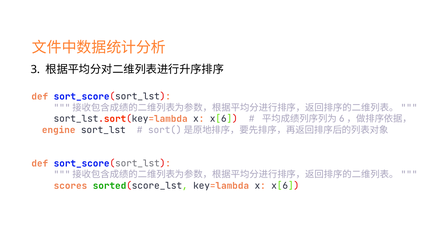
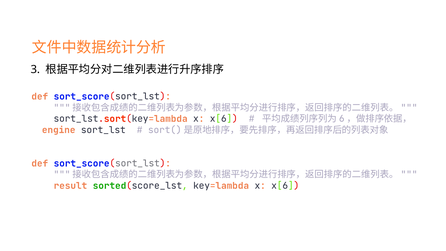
scores: scores -> result
